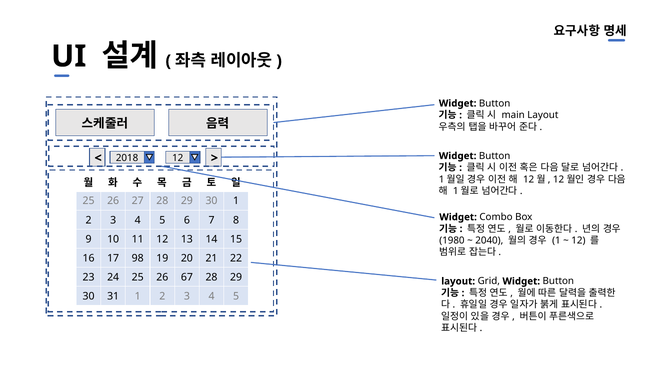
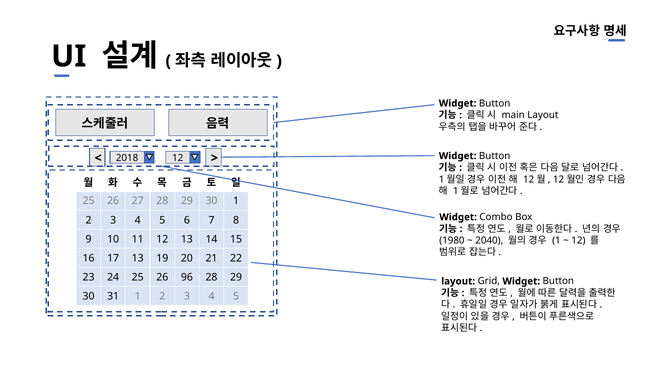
17 98: 98 -> 13
67: 67 -> 96
